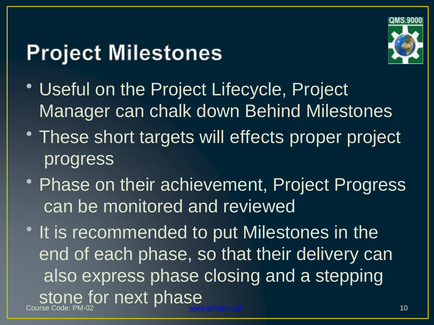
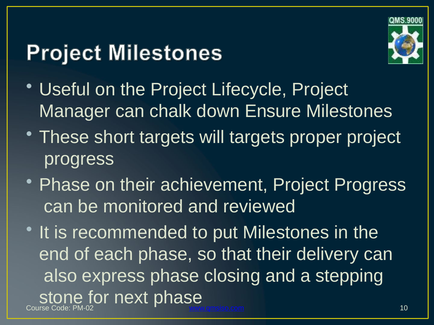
Behind: Behind -> Ensure
will effects: effects -> targets
